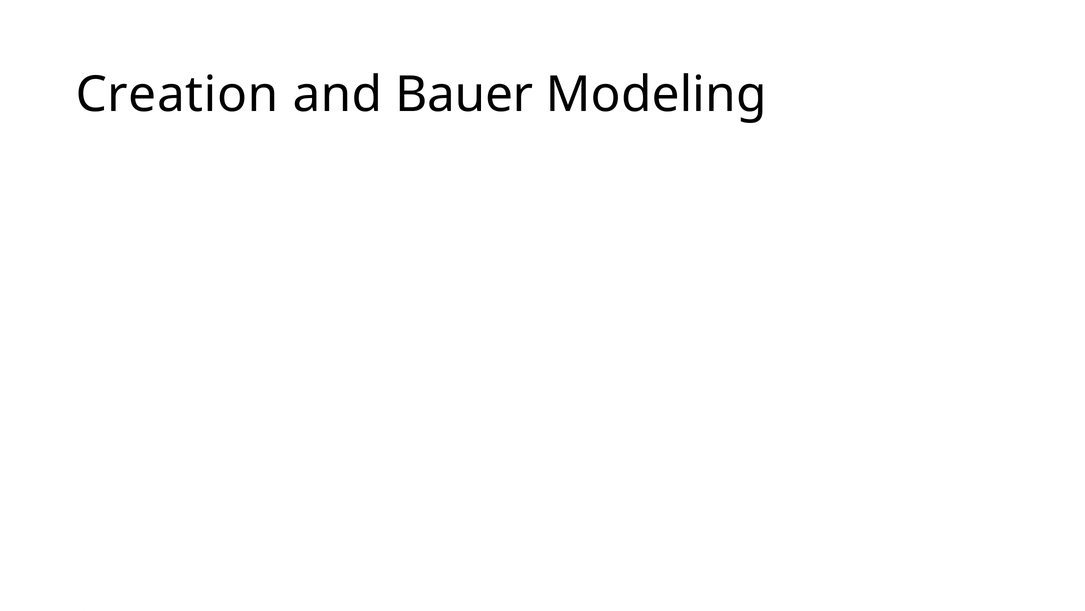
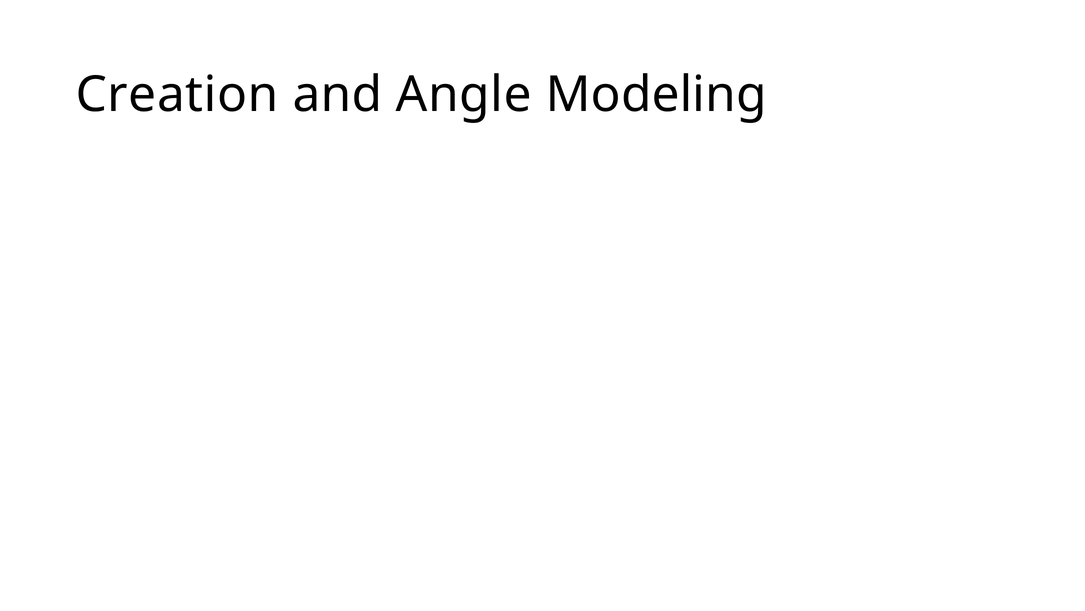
Bauer: Bauer -> Angle
